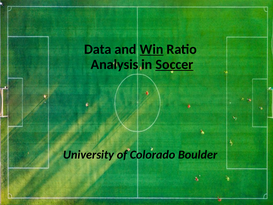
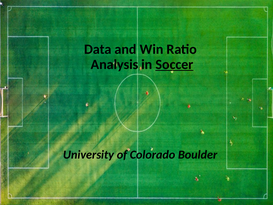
Win underline: present -> none
